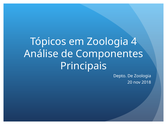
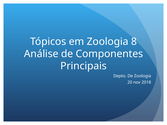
4: 4 -> 8
